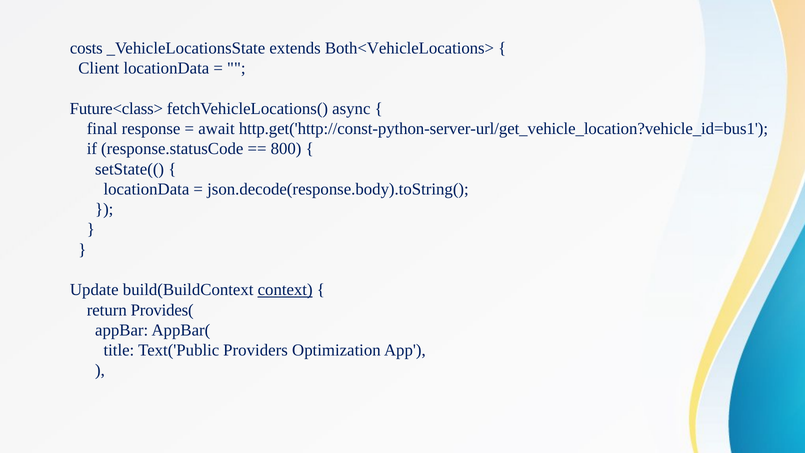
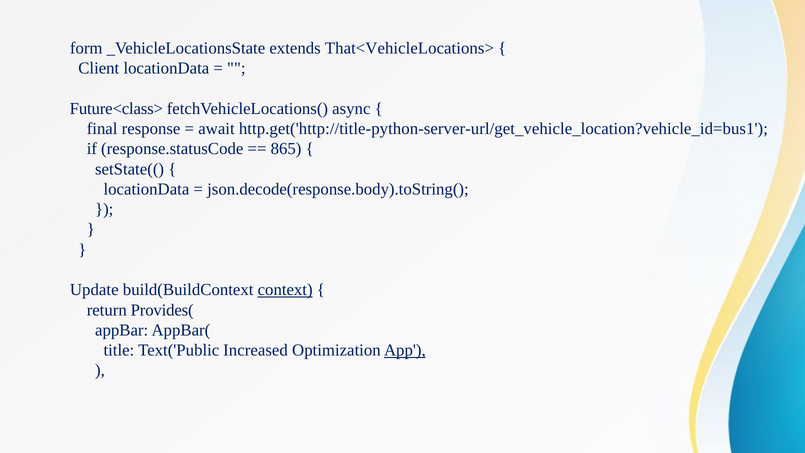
costs: costs -> form
Both<VehicleLocations>: Both<VehicleLocations> -> That<VehicleLocations>
http.get('http://const-python-server-url/get_vehicle_location?vehicle_id=bus1: http.get('http://const-python-server-url/get_vehicle_location?vehicle_id=bus1 -> http.get('http://title-python-server-url/get_vehicle_location?vehicle_id=bus1
800: 800 -> 865
Providers: Providers -> Increased
App underline: none -> present
